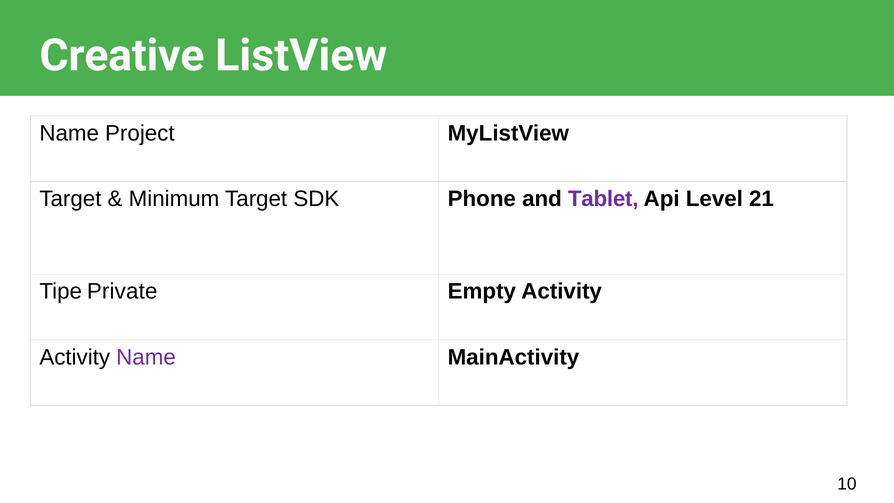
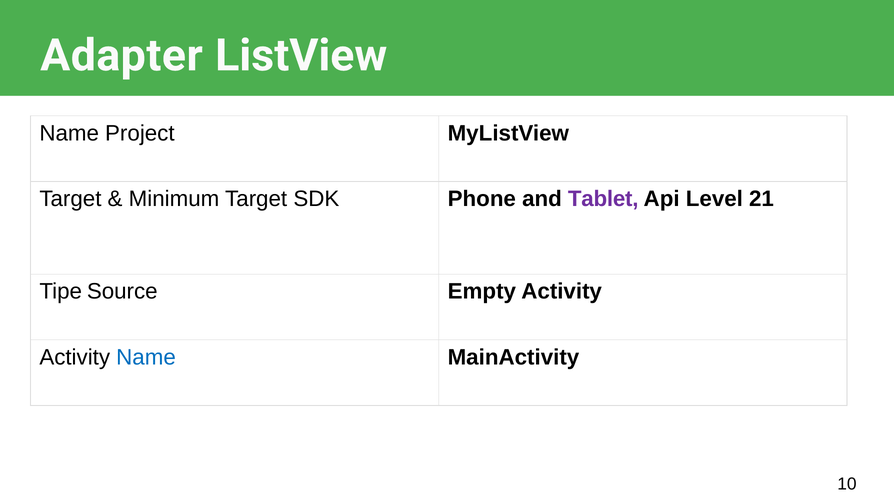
Creative: Creative -> Adapter
Private: Private -> Source
Name at (146, 357) colour: purple -> blue
